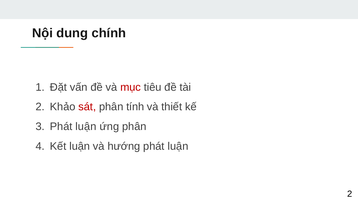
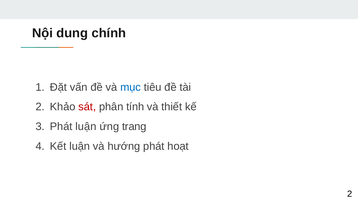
mục colour: red -> blue
ứng phân: phân -> trang
hướng phát luận: luận -> hoạt
